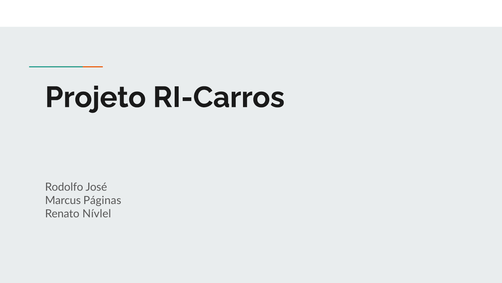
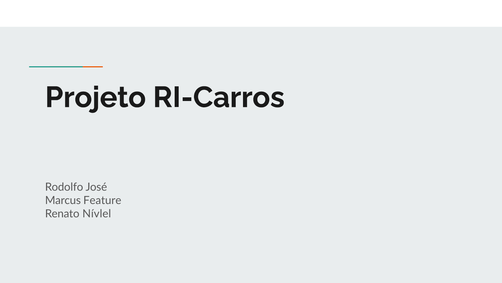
Páginas: Páginas -> Feature
